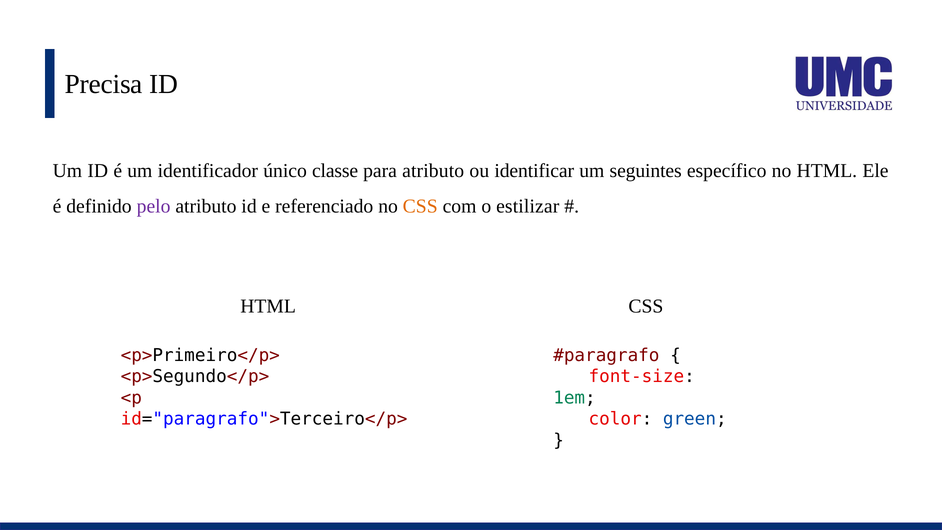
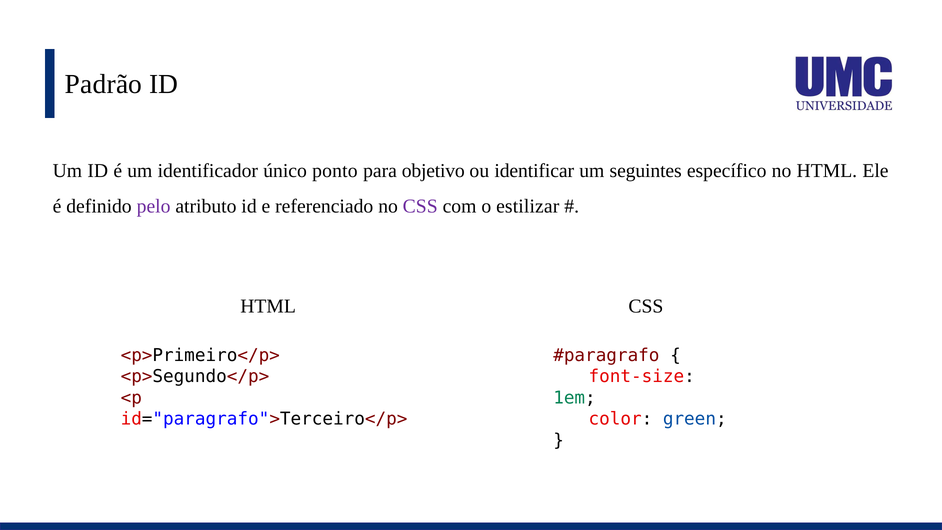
Precisa: Precisa -> Padrão
classe: classe -> ponto
para atributo: atributo -> objetivo
CSS at (420, 206) colour: orange -> purple
